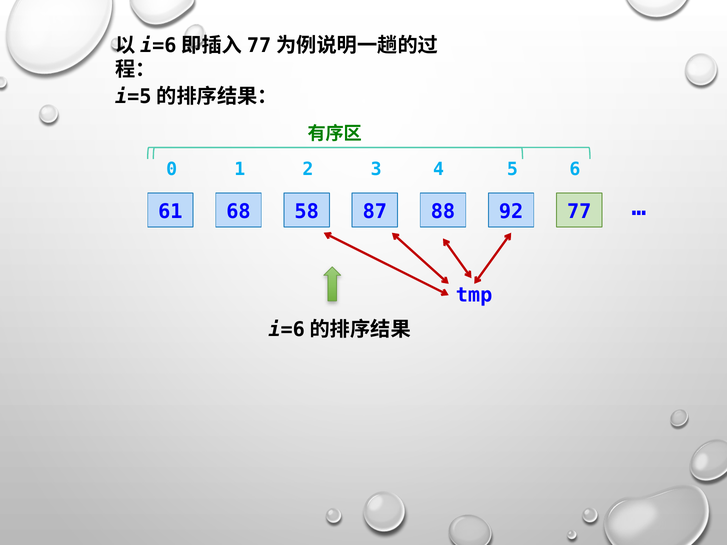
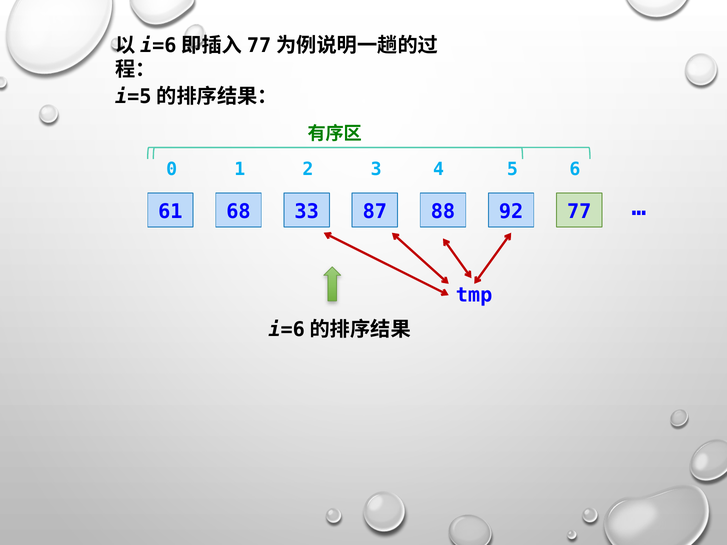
58: 58 -> 33
